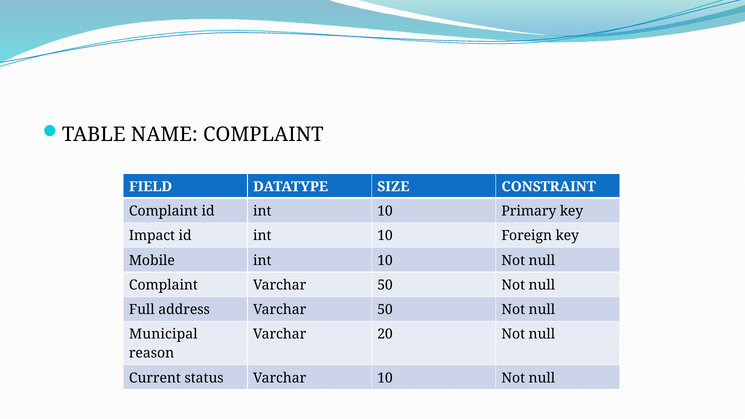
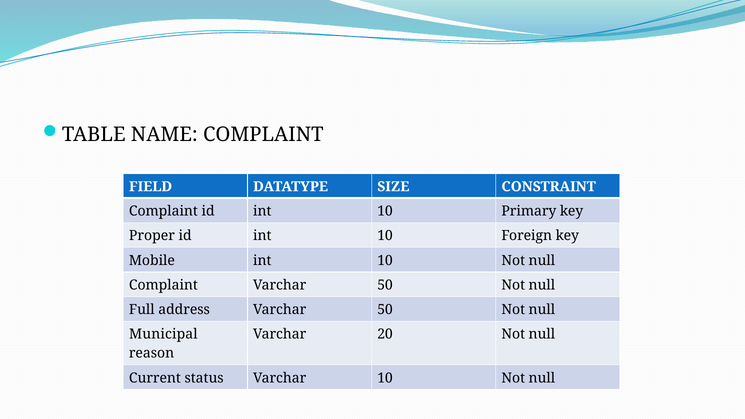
Impact: Impact -> Proper
